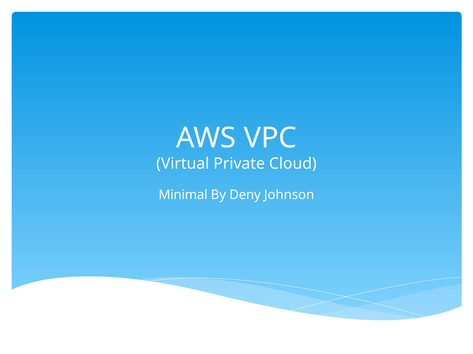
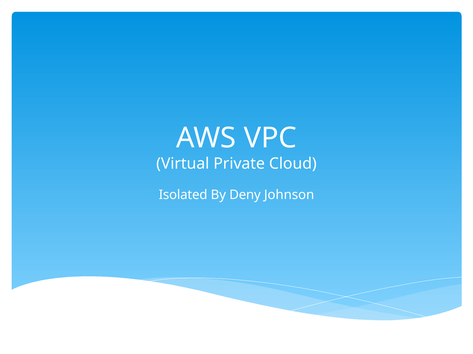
Minimal: Minimal -> Isolated
